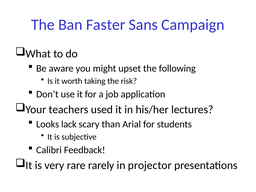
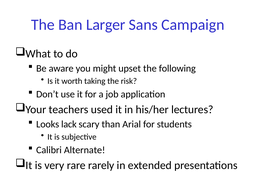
Faster: Faster -> Larger
Feedback: Feedback -> Alternate
projector: projector -> extended
